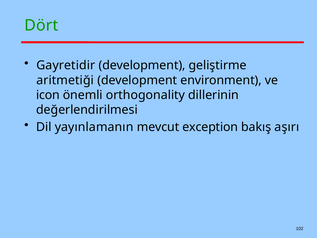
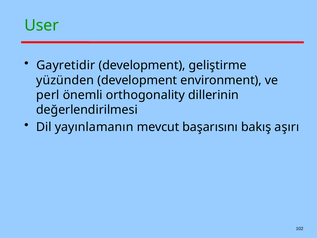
Dört: Dört -> User
aritmetiği: aritmetiği -> yüzünden
icon: icon -> perl
exception: exception -> başarısını
